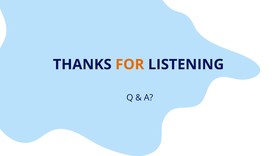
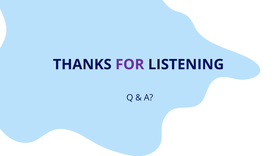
FOR colour: orange -> purple
